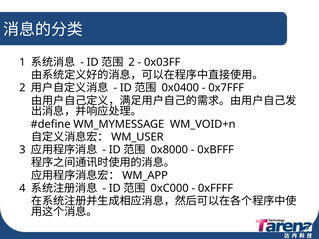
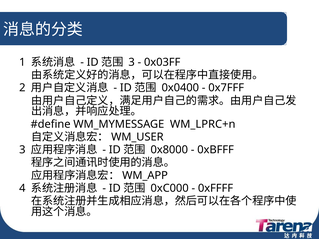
2 at (132, 62): 2 -> 3
WM_VOID+n: WM_VOID+n -> WM_LPRC+n
